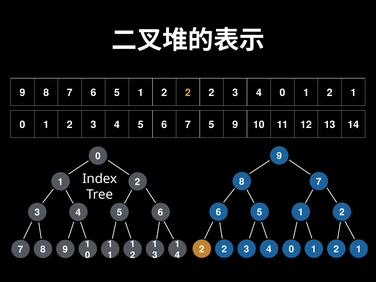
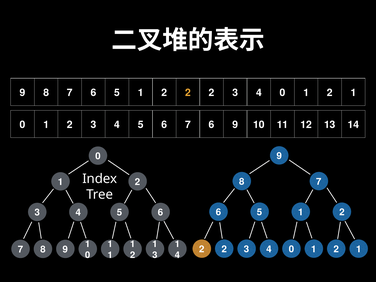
6 7 5: 5 -> 6
